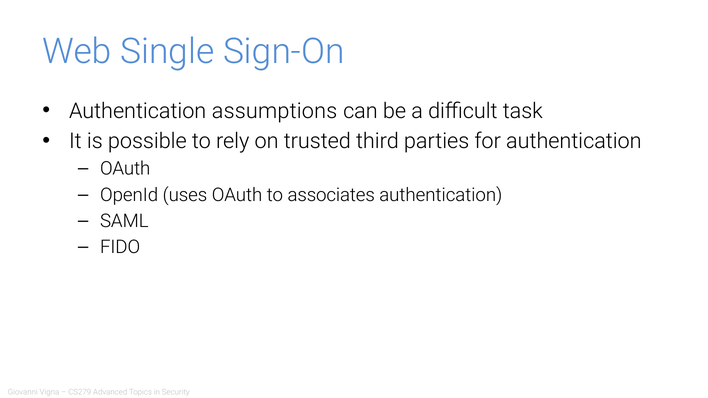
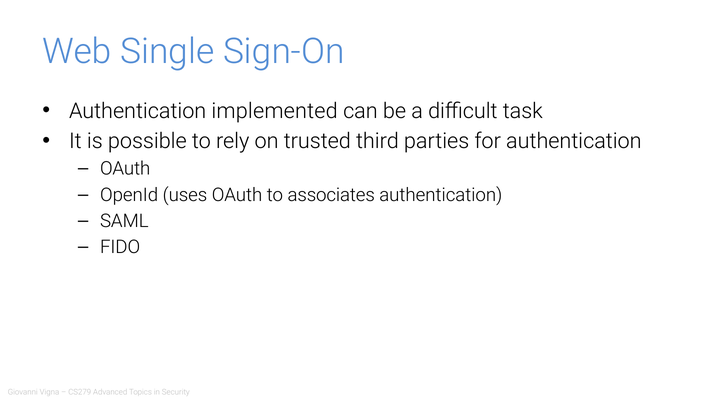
assumptions: assumptions -> implemented
